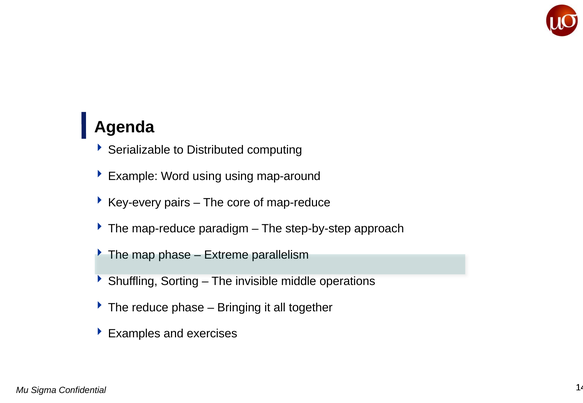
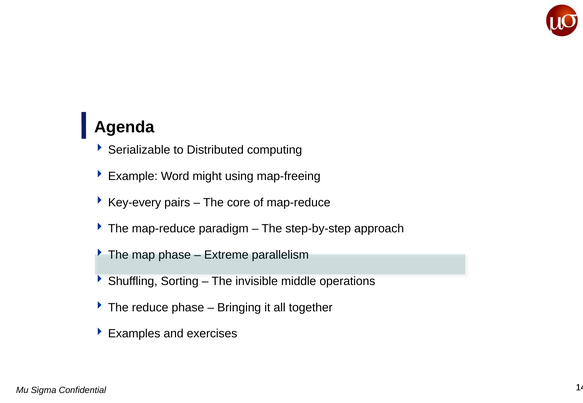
Word using: using -> might
map-around: map-around -> map-freeing
